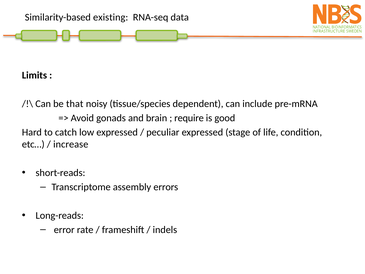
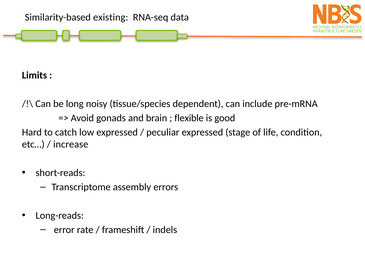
that: that -> long
require: require -> flexible
